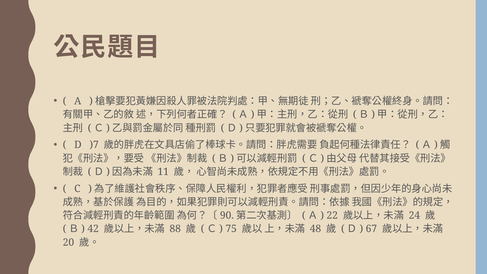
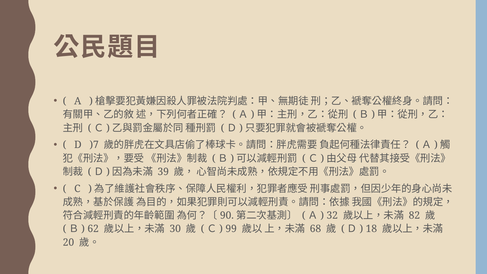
11: 11 -> 39
22: 22 -> 32
24: 24 -> 82
42: 42 -> 62
88: 88 -> 30
75: 75 -> 99
48: 48 -> 68
67: 67 -> 18
